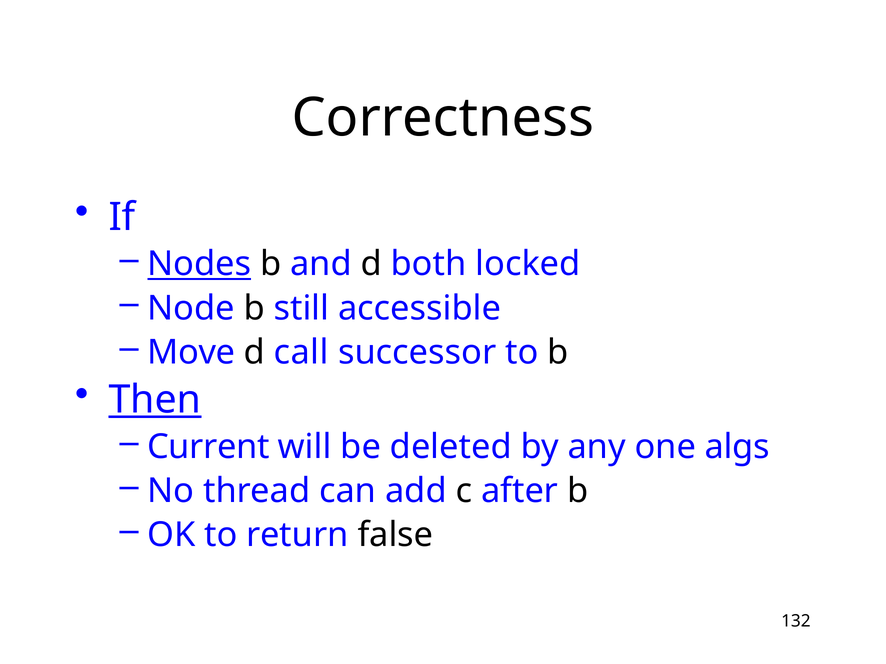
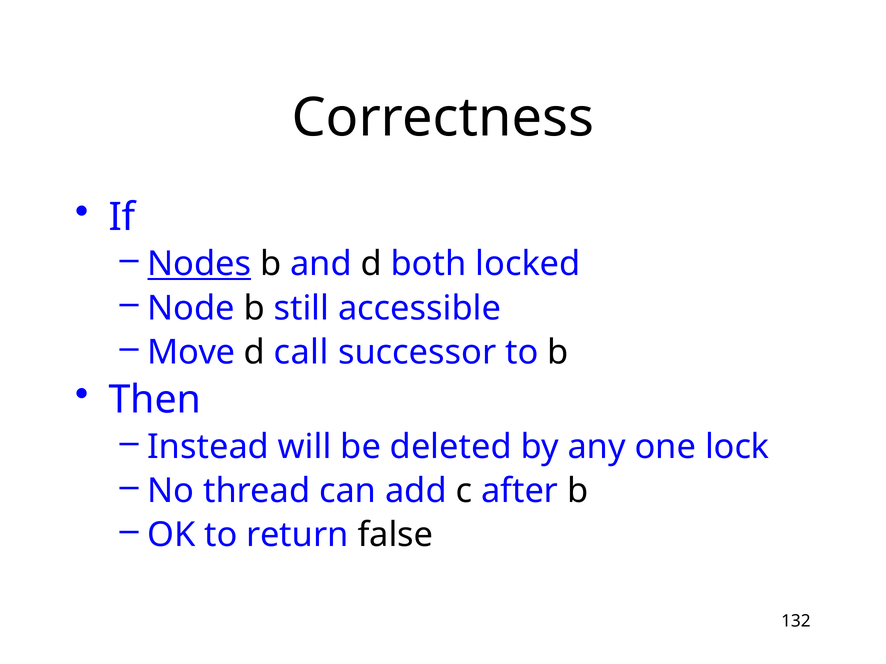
Then underline: present -> none
Current: Current -> Instead
algs: algs -> lock
